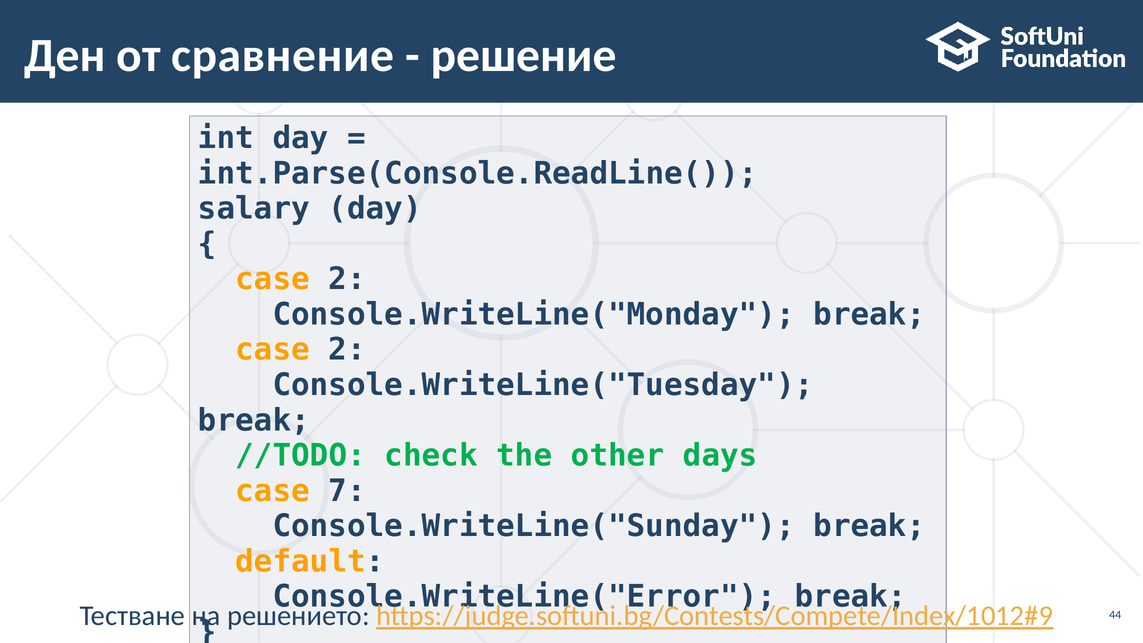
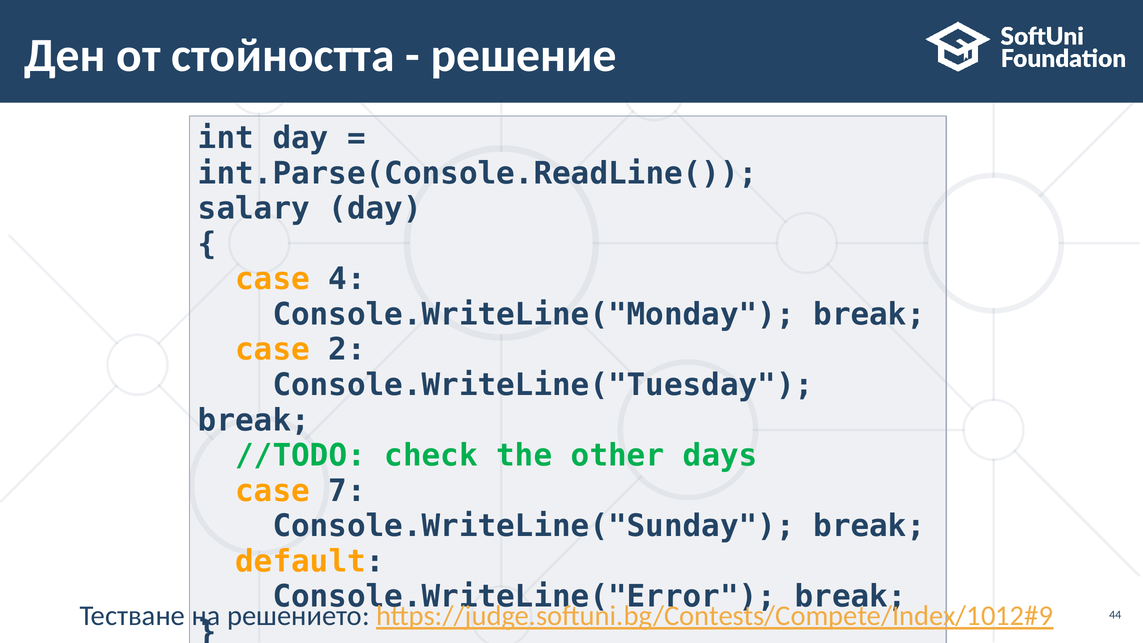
сравнение: сравнение -> стойността
2 at (347, 279): 2 -> 4
